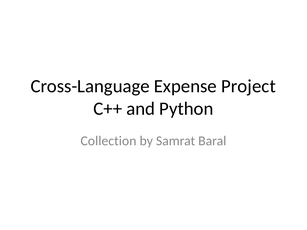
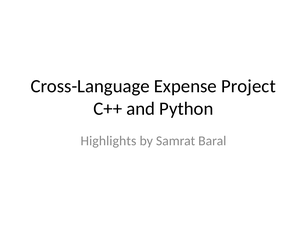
Collection: Collection -> Highlights
